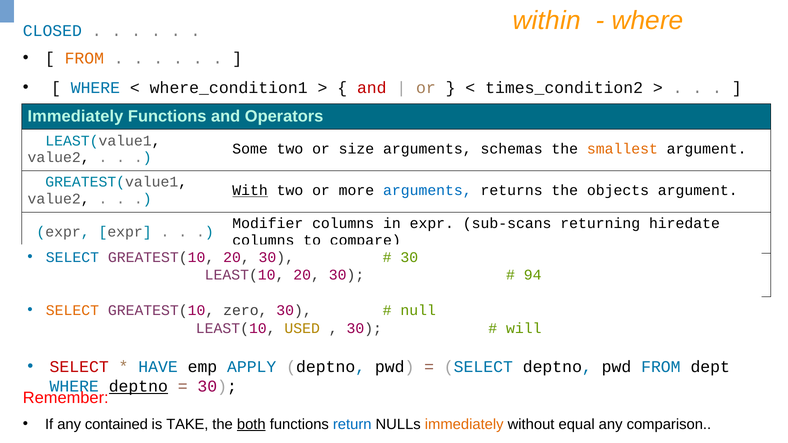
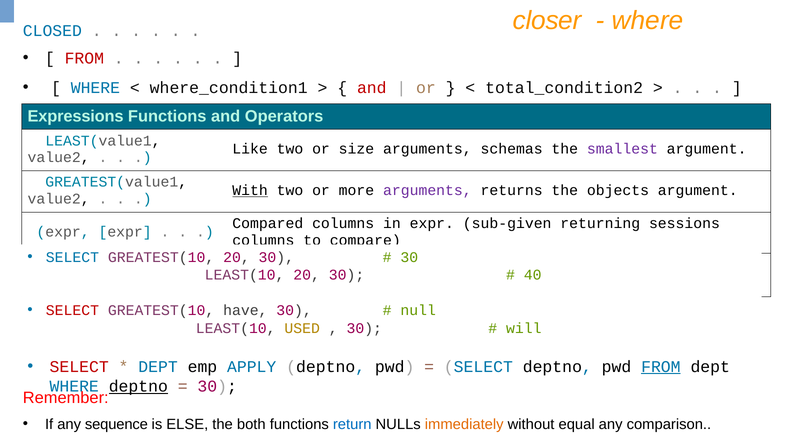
within: within -> closer
FROM at (84, 58) colour: orange -> red
times_condition2: times_condition2 -> total_condition2
Immediately at (75, 116): Immediately -> Expressions
Some: Some -> Like
smallest colour: orange -> purple
arguments at (427, 191) colour: blue -> purple
Modifier: Modifier -> Compared
sub-scans: sub-scans -> sub-given
hiredate: hiredate -> sessions
94: 94 -> 40
SELECT at (72, 311) colour: orange -> red
zero: zero -> have
HAVE at (158, 367): HAVE -> DEPT
FROM at (661, 367) underline: none -> present
contained: contained -> sequence
TAKE: TAKE -> ELSE
both underline: present -> none
